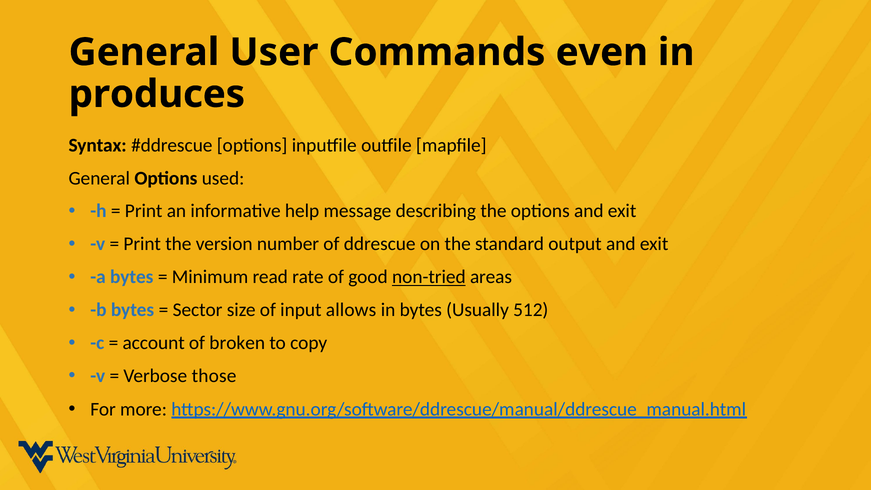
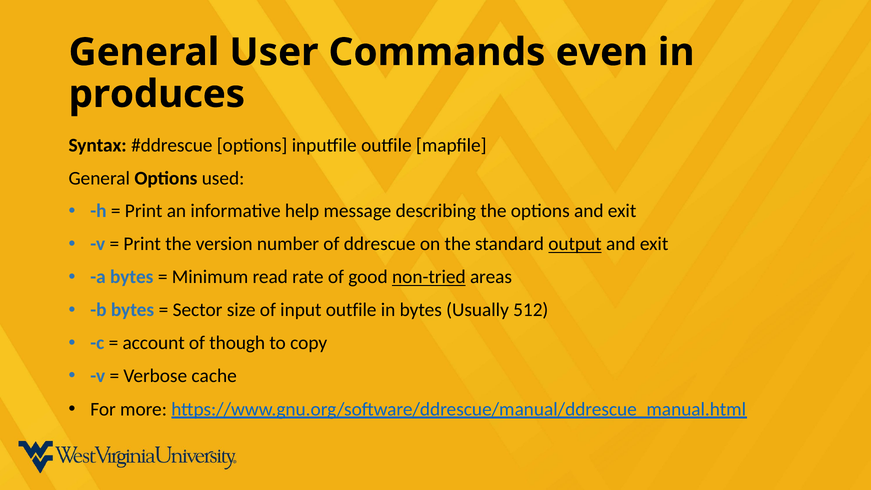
output underline: none -> present
input allows: allows -> outfile
broken: broken -> though
those: those -> cache
